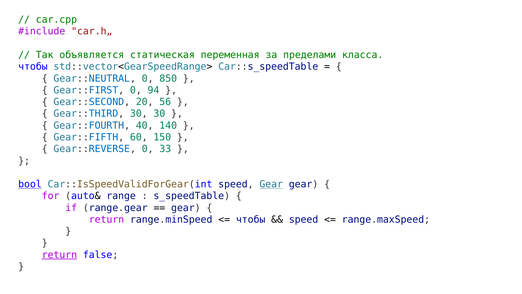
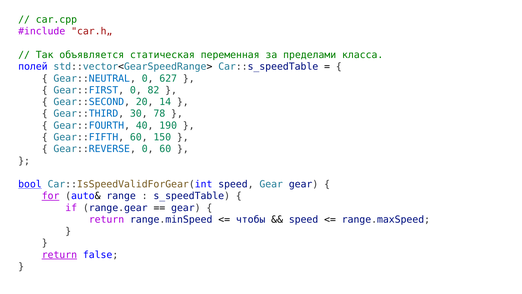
чтобы at (33, 67): чтобы -> полей
850: 850 -> 627
94: 94 -> 82
56: 56 -> 14
30 30: 30 -> 78
140: 140 -> 190
0 33: 33 -> 60
Gear at (271, 184) underline: present -> none
for underline: none -> present
